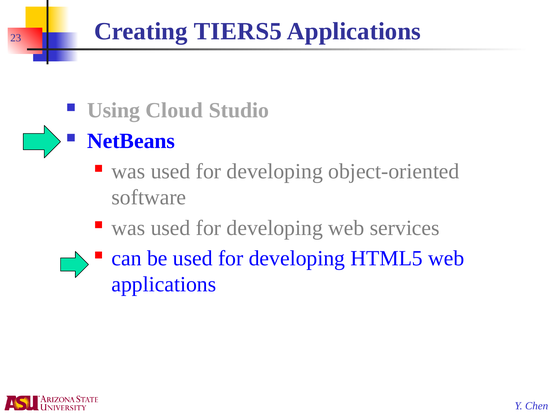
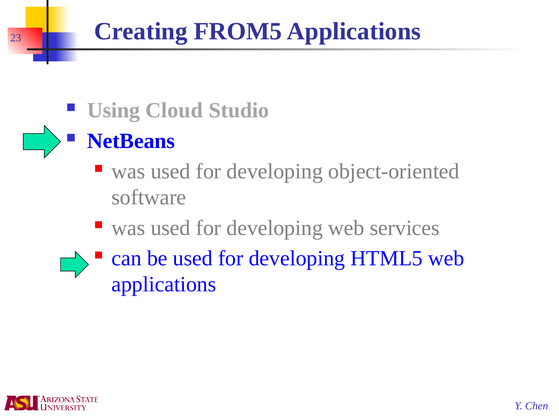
TIERS5: TIERS5 -> FROM5
